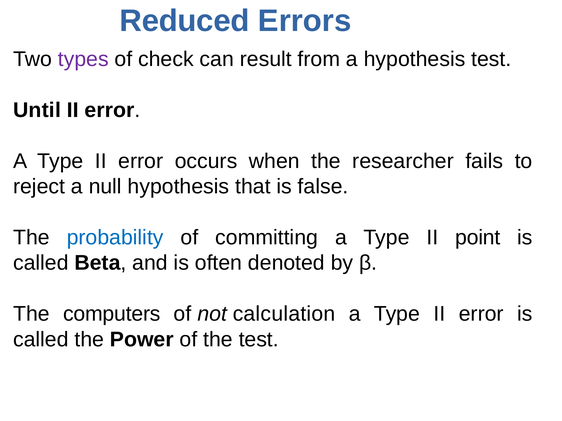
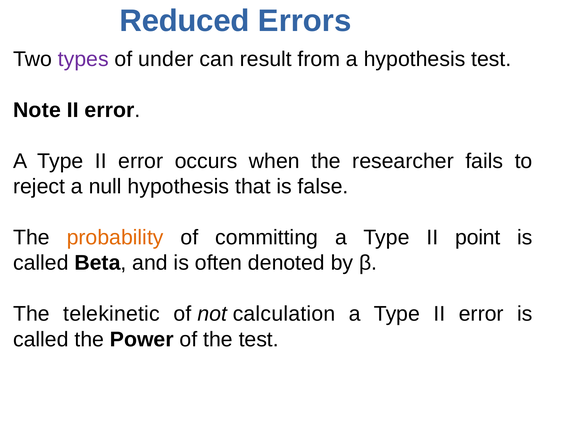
check: check -> under
Until: Until -> Note
probability colour: blue -> orange
computers: computers -> telekinetic
